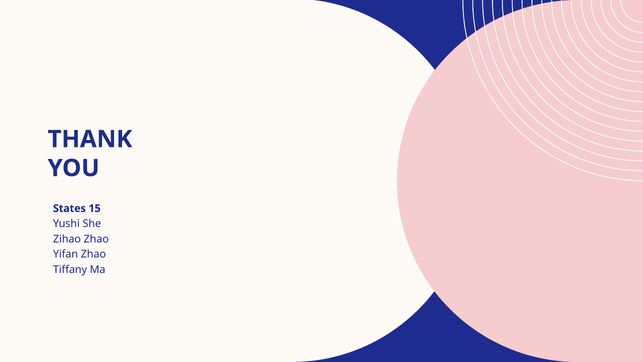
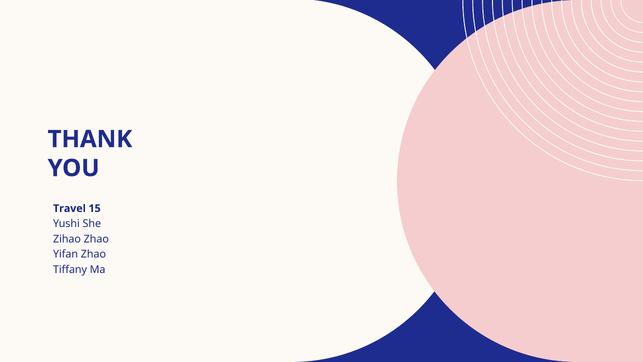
States: States -> Travel
